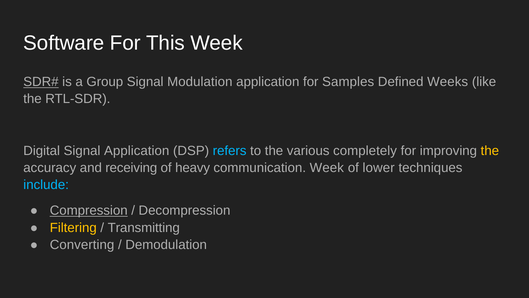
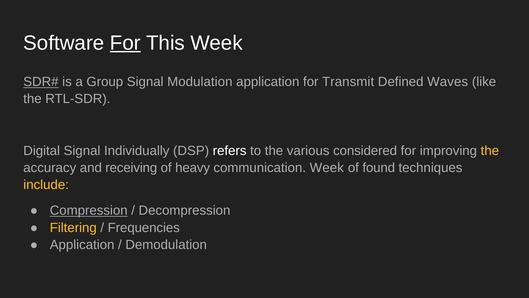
For at (125, 43) underline: none -> present
Samples: Samples -> Transmit
Weeks: Weeks -> Waves
Signal Application: Application -> Individually
refers colour: light blue -> white
completely: completely -> considered
lower: lower -> found
include colour: light blue -> yellow
Transmitting: Transmitting -> Frequencies
Converting at (82, 244): Converting -> Application
